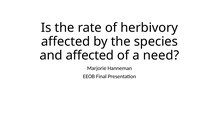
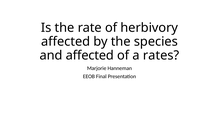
need: need -> rates
